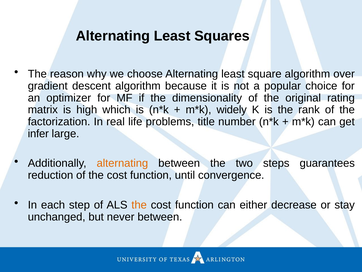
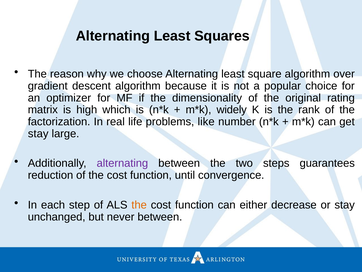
title: title -> like
infer at (38, 133): infer -> stay
alternating at (122, 163) colour: orange -> purple
